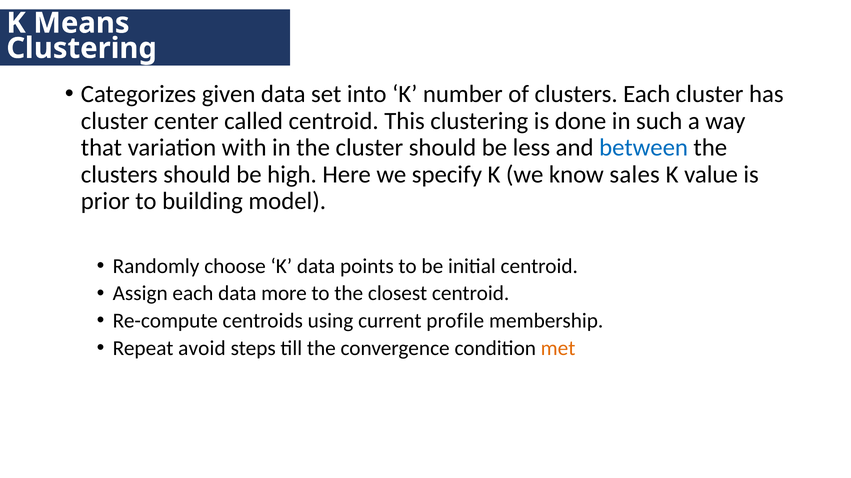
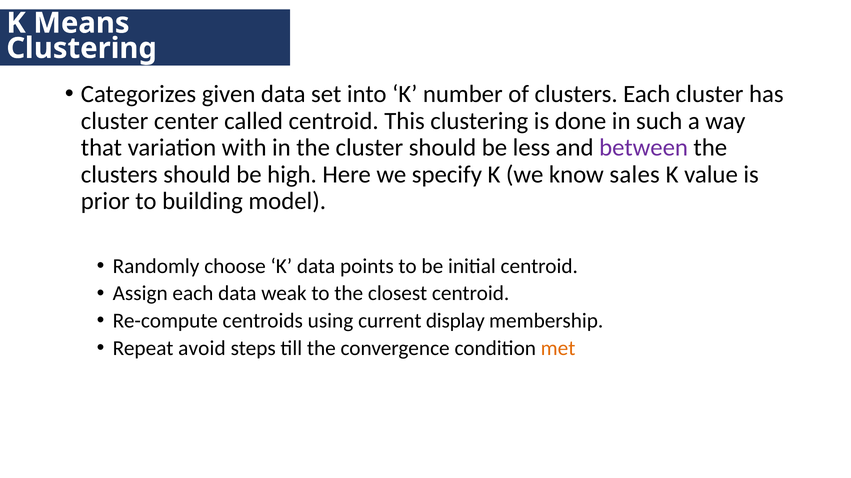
between colour: blue -> purple
more: more -> weak
profile: profile -> display
